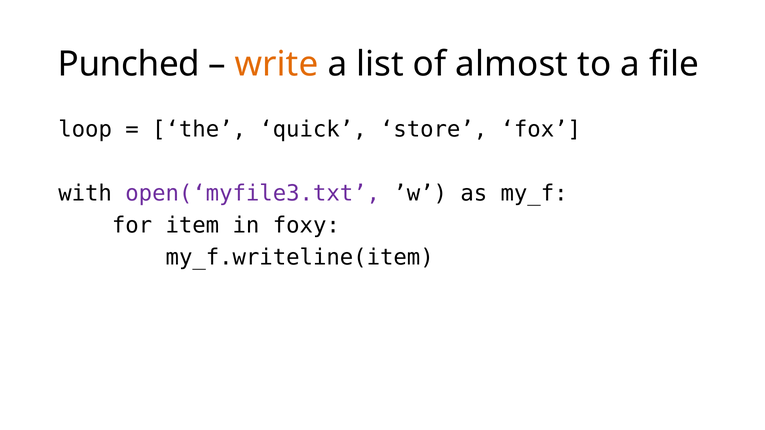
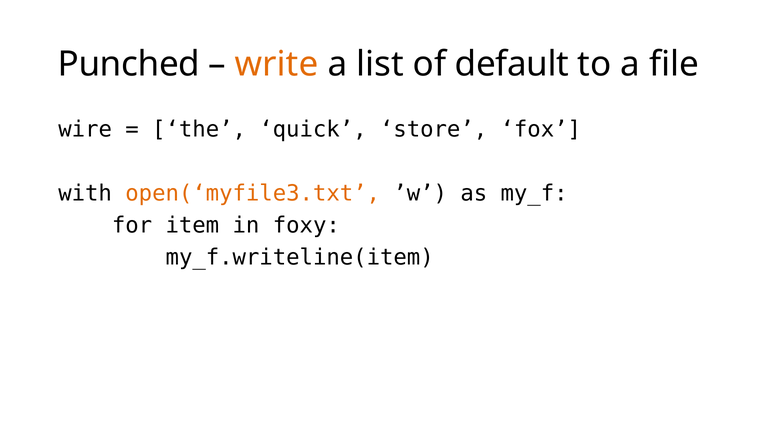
almost: almost -> default
loop: loop -> wire
open(‘myfile3.txt colour: purple -> orange
